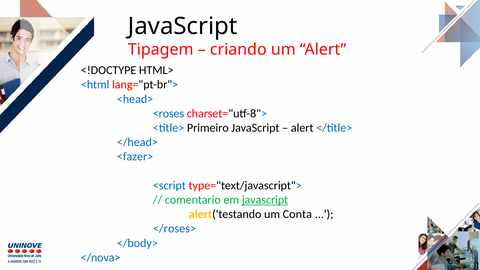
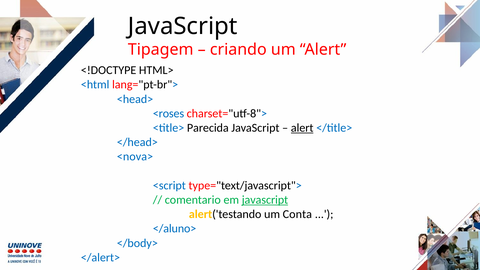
Primeiro: Primeiro -> Parecida
alert at (302, 128) underline: none -> present
<fazer>: <fazer> -> <nova>
</roses>: </roses> -> </aluno>
</nova>: </nova> -> </alert>
